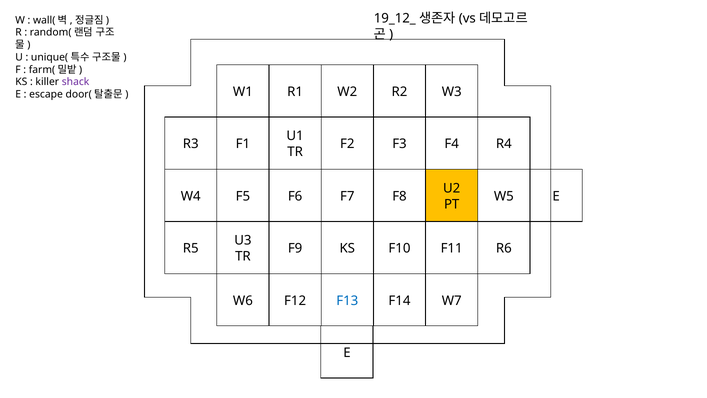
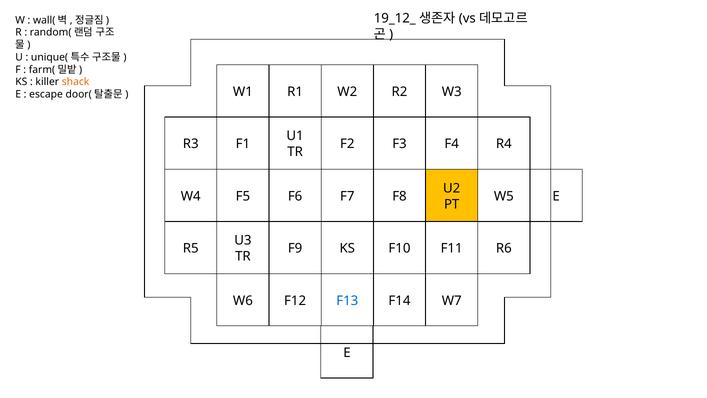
shack colour: purple -> orange
